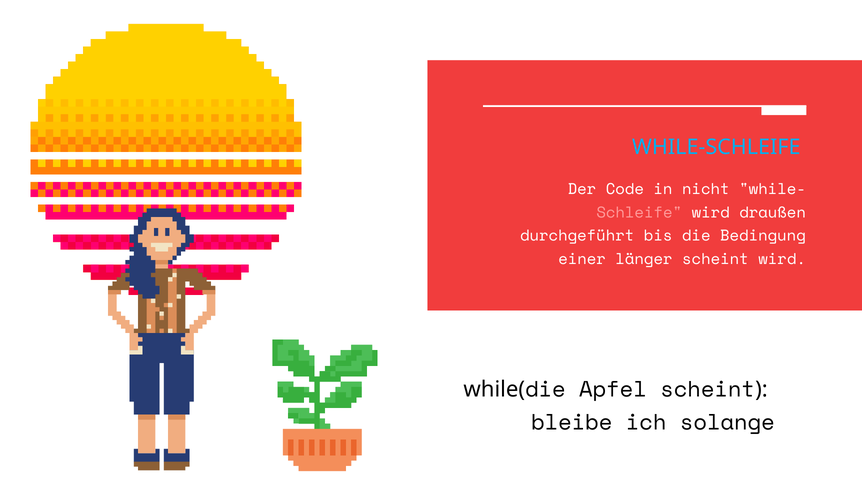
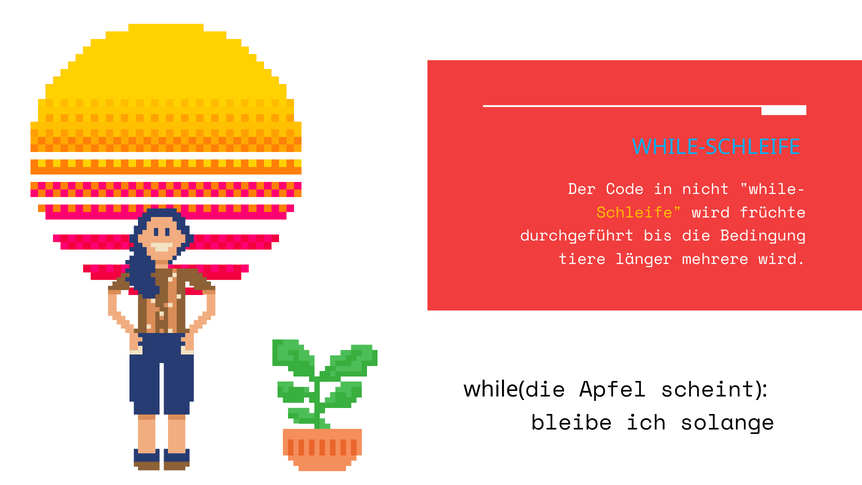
Schleife colour: pink -> yellow
draußen: draußen -> früchte
einer: einer -> tiere
länger scheint: scheint -> mehrere
